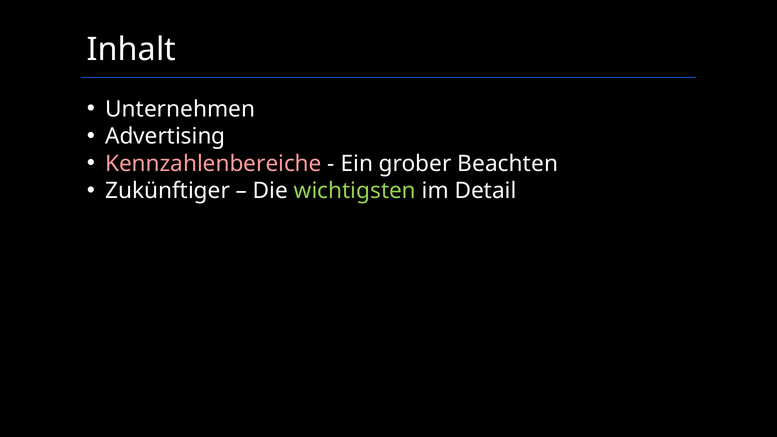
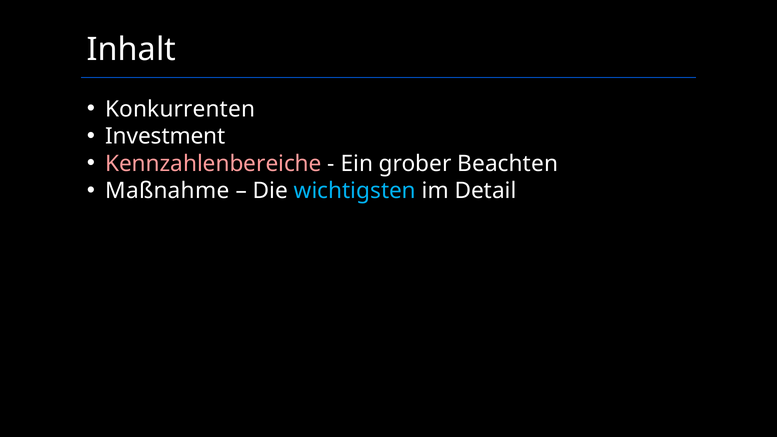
Unternehmen: Unternehmen -> Konkurrenten
Advertising: Advertising -> Investment
Zukünftiger: Zukünftiger -> Maßnahme
wichtigsten colour: light green -> light blue
